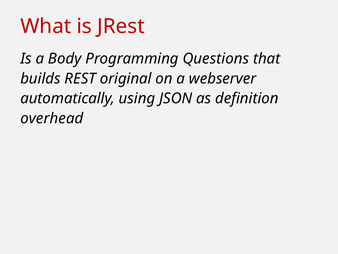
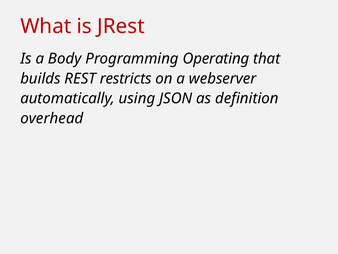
Questions: Questions -> Operating
original: original -> restricts
